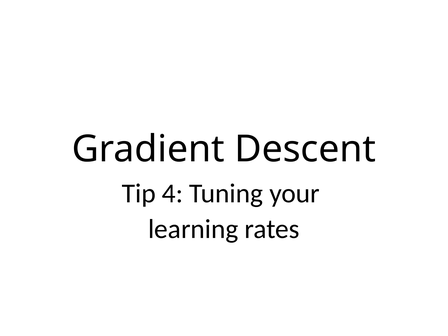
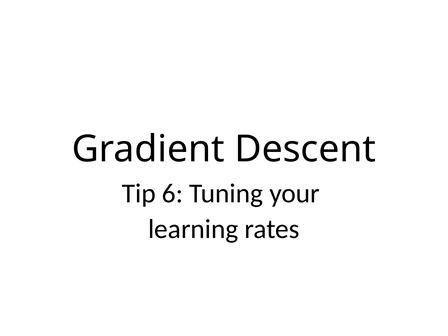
4: 4 -> 6
